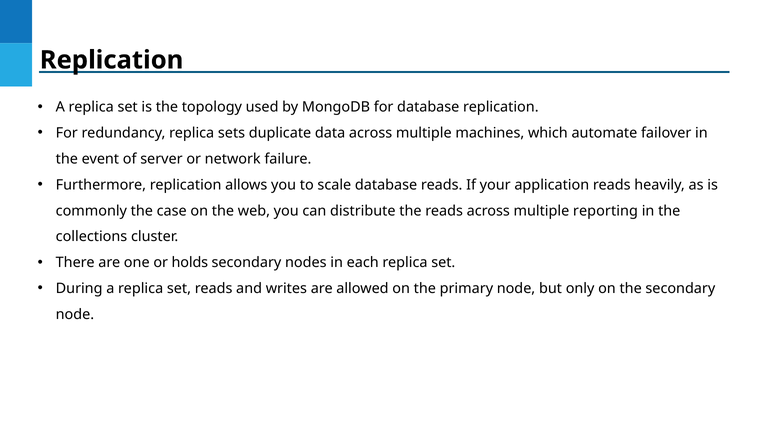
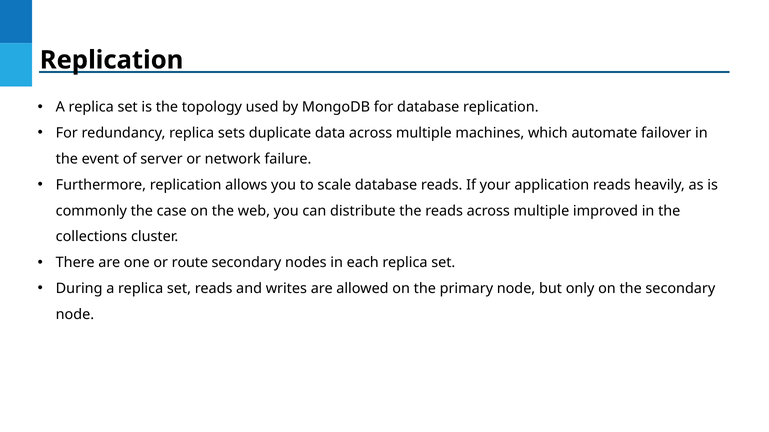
reporting: reporting -> improved
holds: holds -> route
